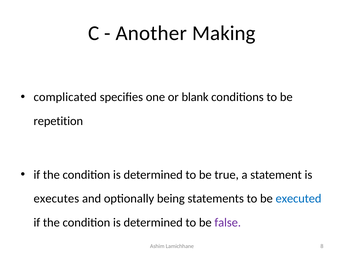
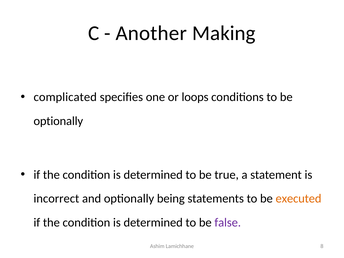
blank: blank -> loops
repetition at (58, 121): repetition -> optionally
executes: executes -> incorrect
executed colour: blue -> orange
